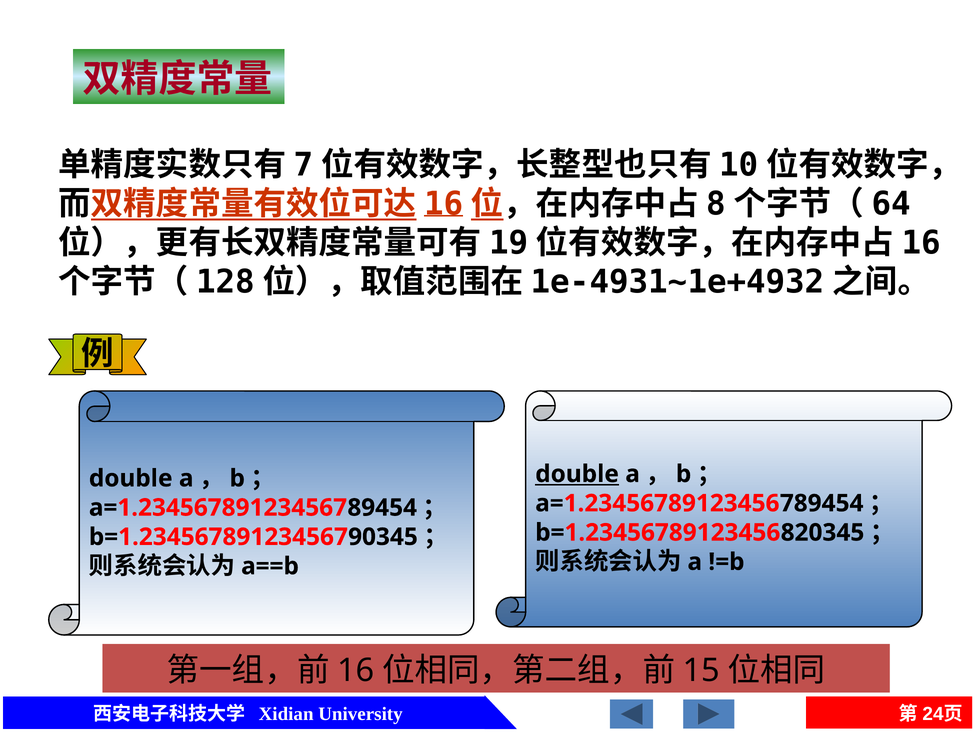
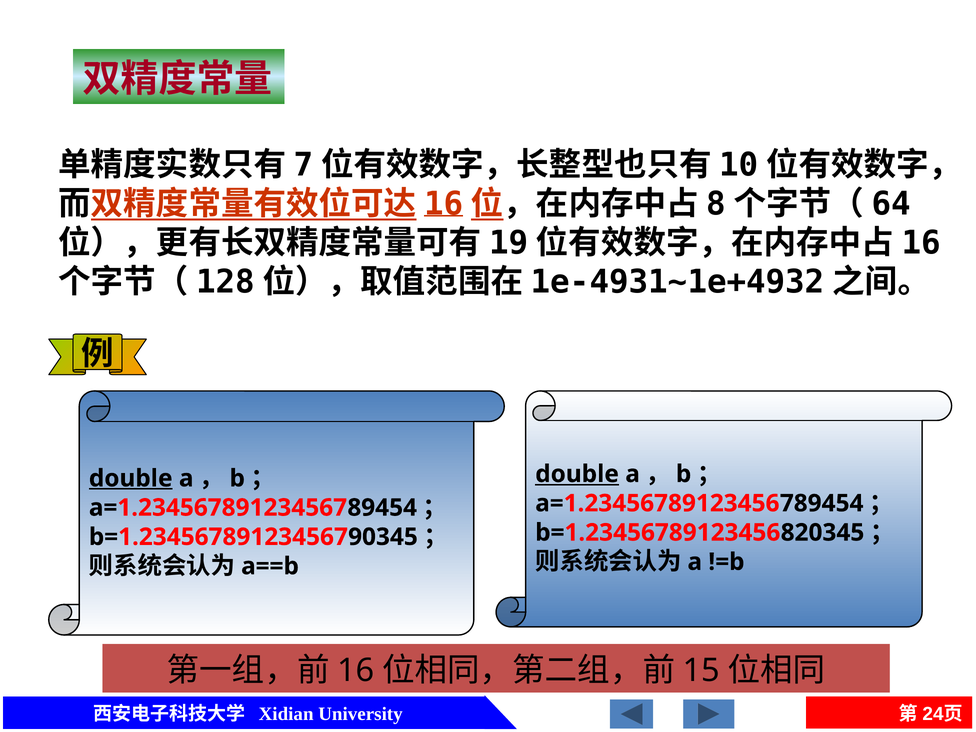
double at (131, 478) underline: none -> present
